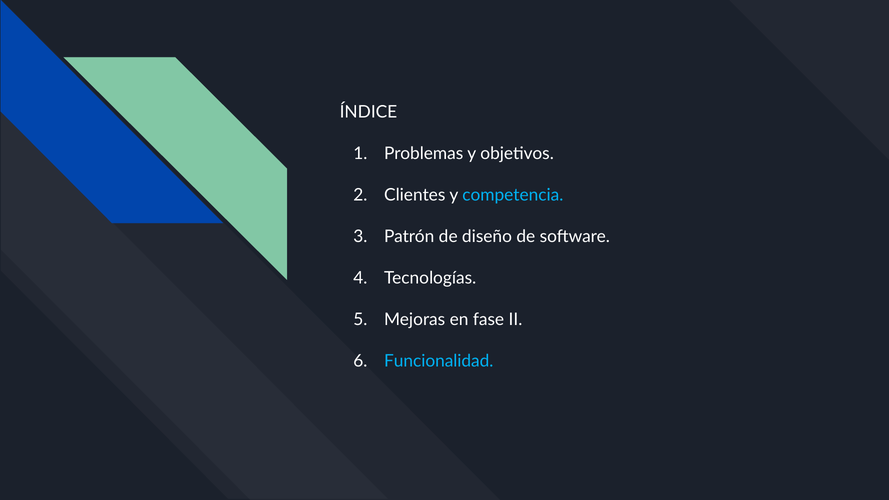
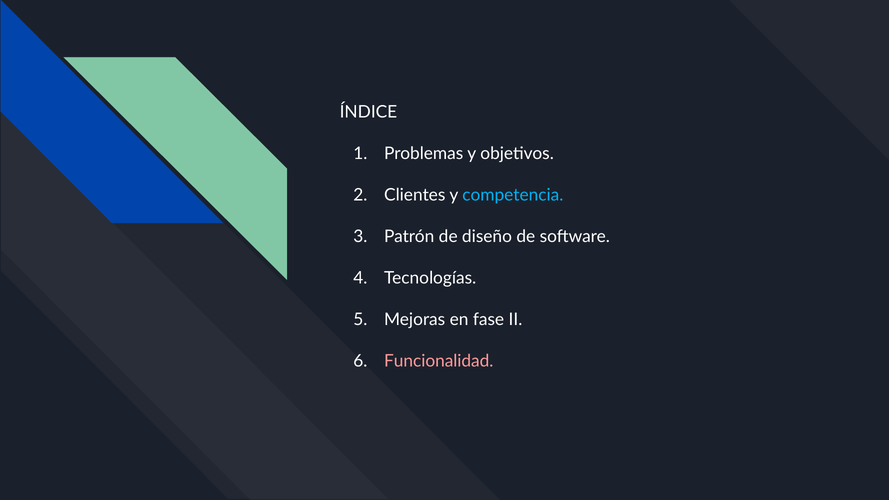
Funcionalidad colour: light blue -> pink
